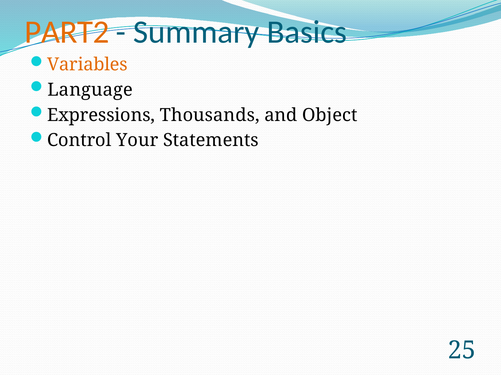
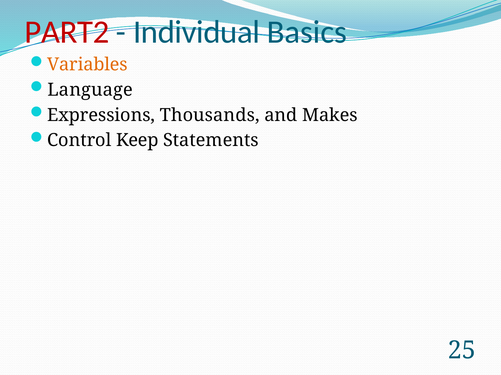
PART2 colour: orange -> red
Summary: Summary -> Individual
Object: Object -> Makes
Your: Your -> Keep
